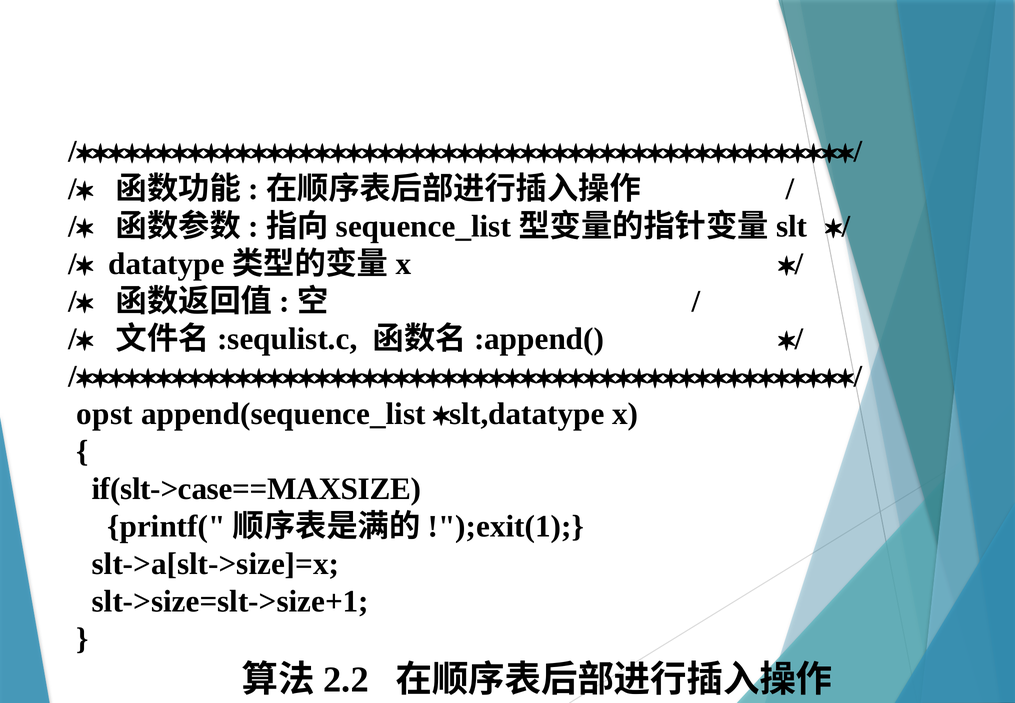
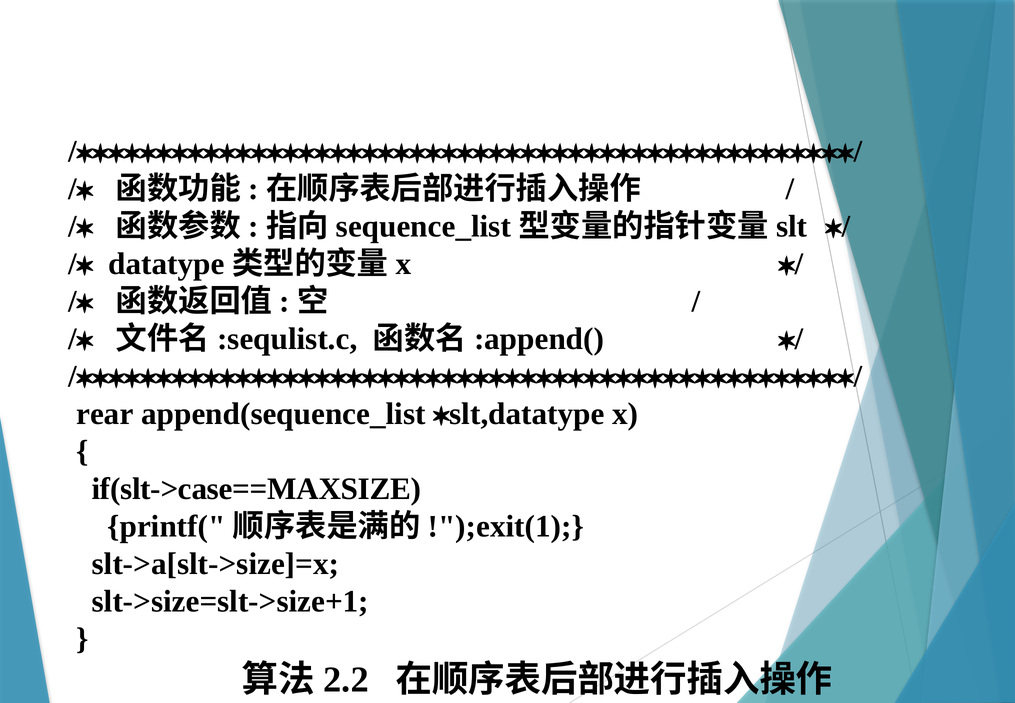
opst: opst -> rear
